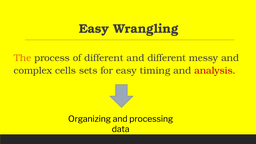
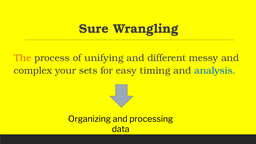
Easy at (94, 29): Easy -> Sure
of different: different -> unifying
cells: cells -> your
analysis colour: red -> blue
